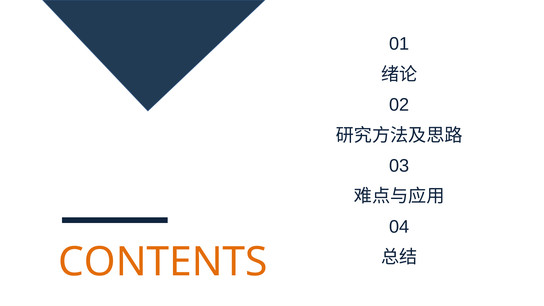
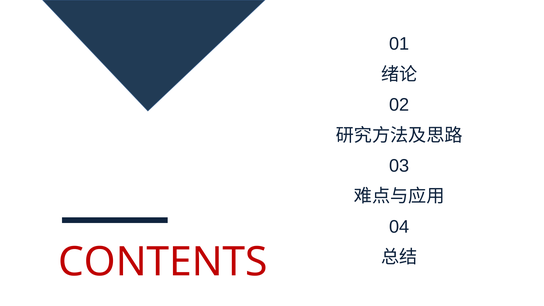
CONTENTS colour: orange -> red
